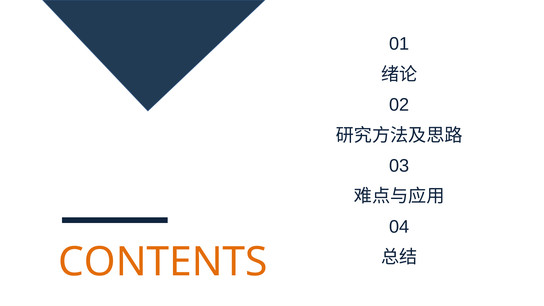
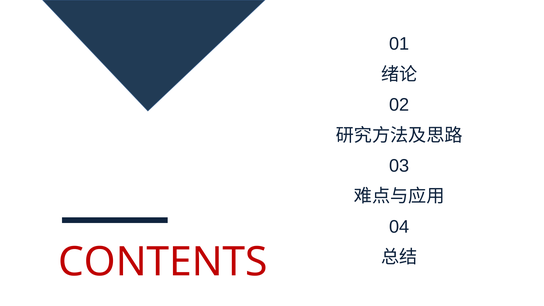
CONTENTS colour: orange -> red
